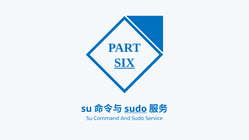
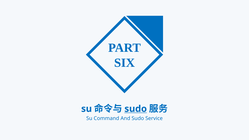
SIX underline: present -> none
